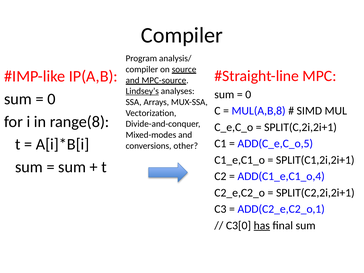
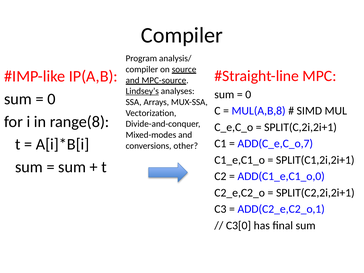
ADD(C_e,C_o,5: ADD(C_e,C_o,5 -> ADD(C_e,C_o,7
ADD(C1_e,C1_o,4: ADD(C1_e,C1_o,4 -> ADD(C1_e,C1_o,0
has underline: present -> none
